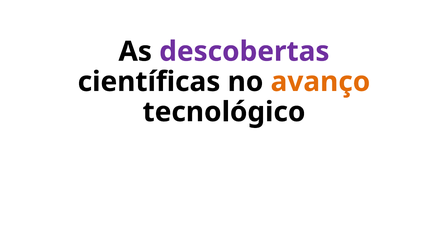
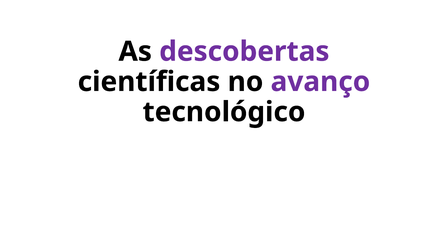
avanço colour: orange -> purple
